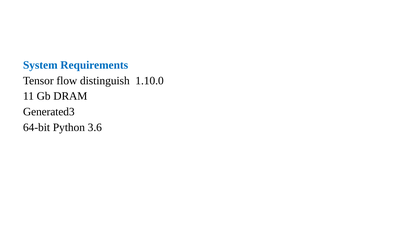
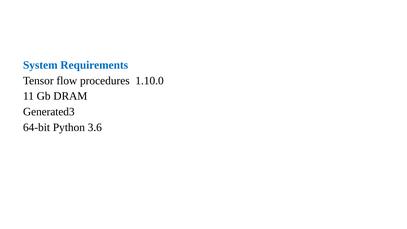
distinguish: distinguish -> procedures
